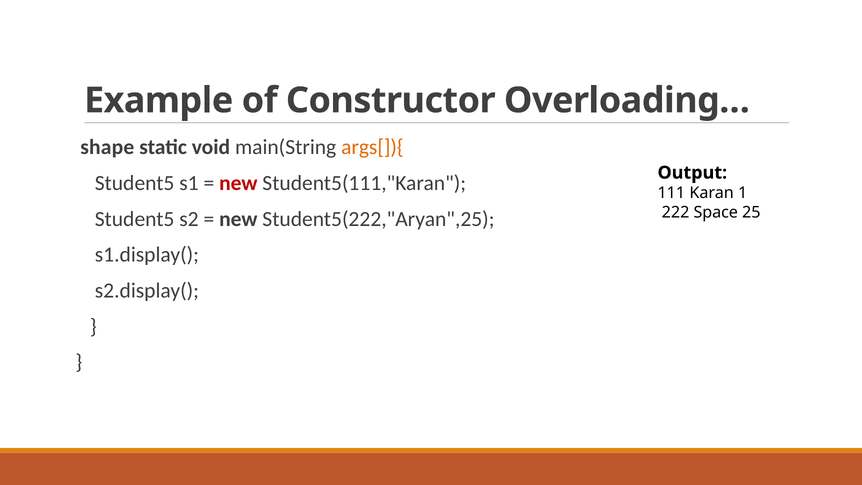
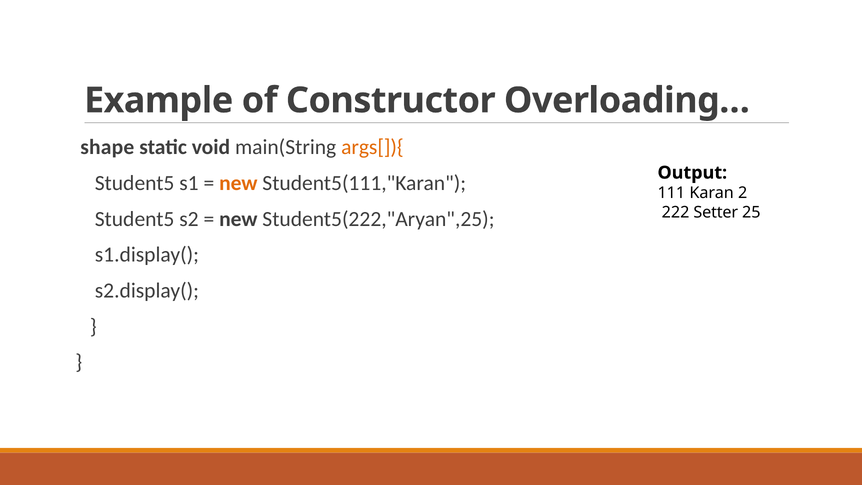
new at (238, 183) colour: red -> orange
1: 1 -> 2
Space: Space -> Setter
